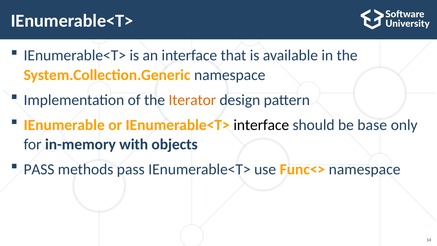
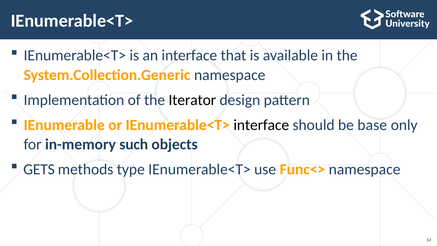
Iterator colour: orange -> black
with: with -> such
PASS at (39, 169): PASS -> GETS
methods pass: pass -> type
